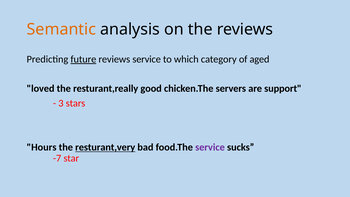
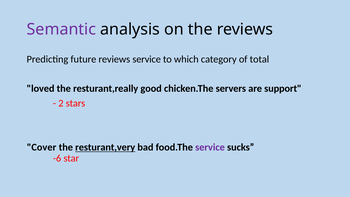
Semantic colour: orange -> purple
future underline: present -> none
aged: aged -> total
3: 3 -> 2
Hours: Hours -> Cover
-7: -7 -> -6
